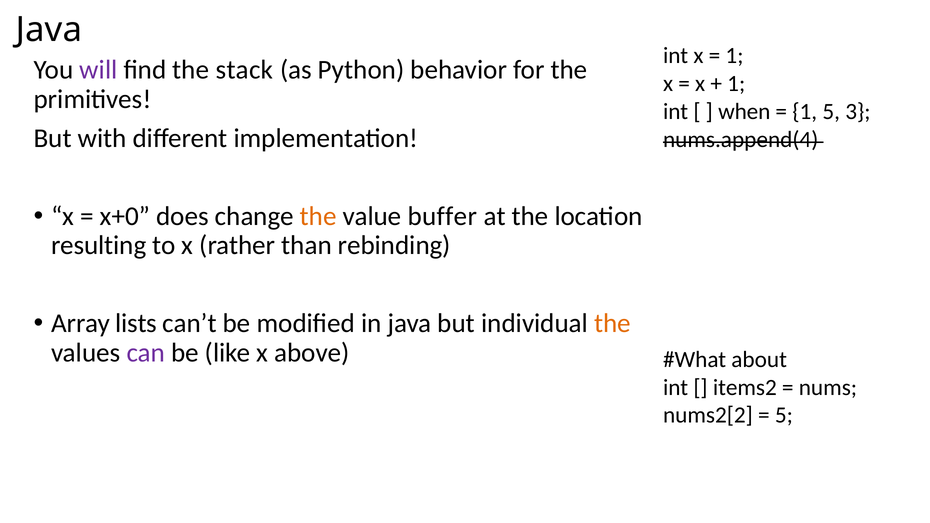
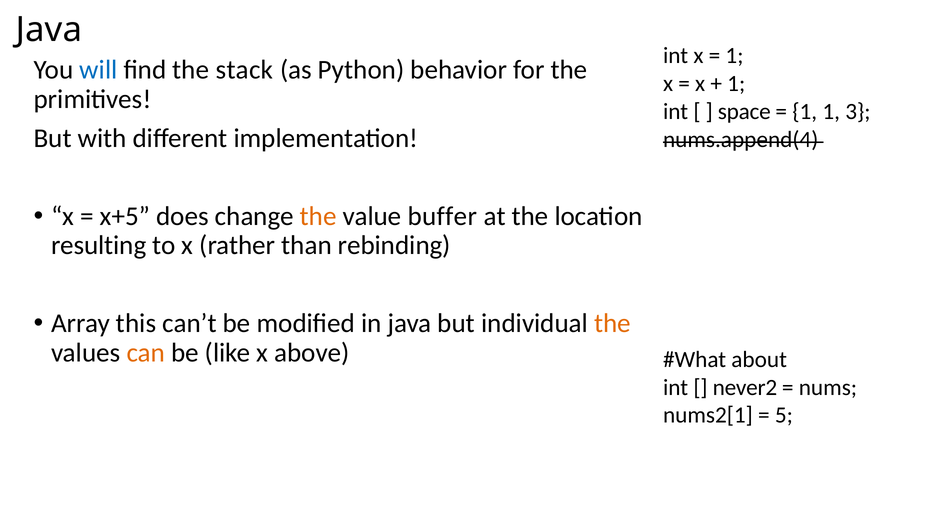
will colour: purple -> blue
when: when -> space
1 5: 5 -> 1
x+0: x+0 -> x+5
lists: lists -> this
can colour: purple -> orange
items2: items2 -> never2
nums2[2: nums2[2 -> nums2[1
